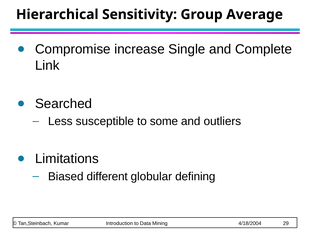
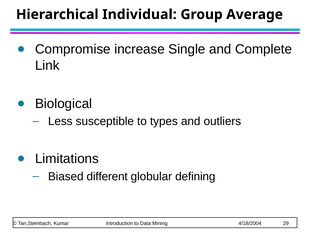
Sensitivity: Sensitivity -> Individual
Searched: Searched -> Biological
some: some -> types
